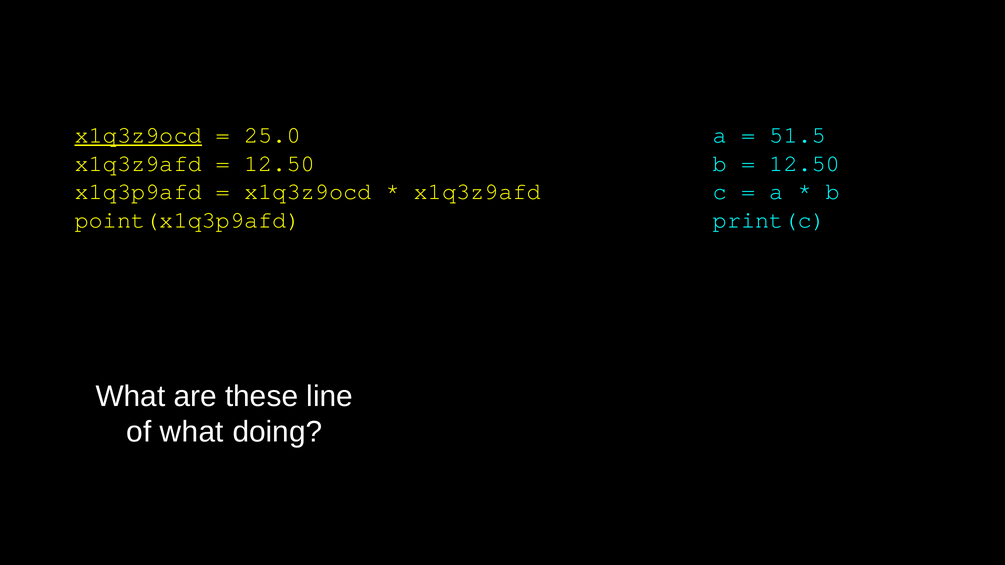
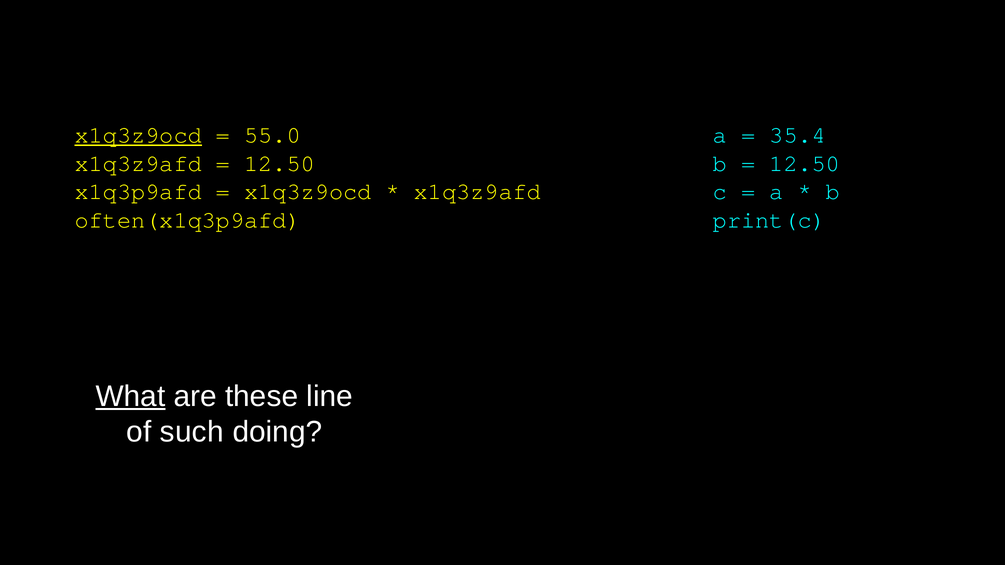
25.0: 25.0 -> 55.0
51.5: 51.5 -> 35.4
point(x1q3p9afd: point(x1q3p9afd -> often(x1q3p9afd
What at (131, 396) underline: none -> present
of what: what -> such
